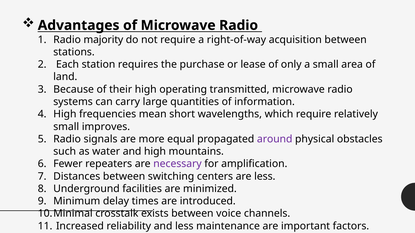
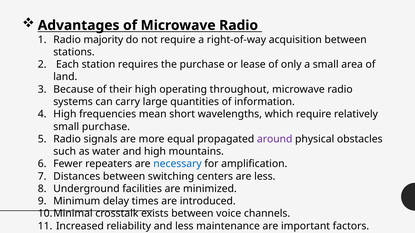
transmitted: transmitted -> throughout
small improves: improves -> purchase
necessary colour: purple -> blue
